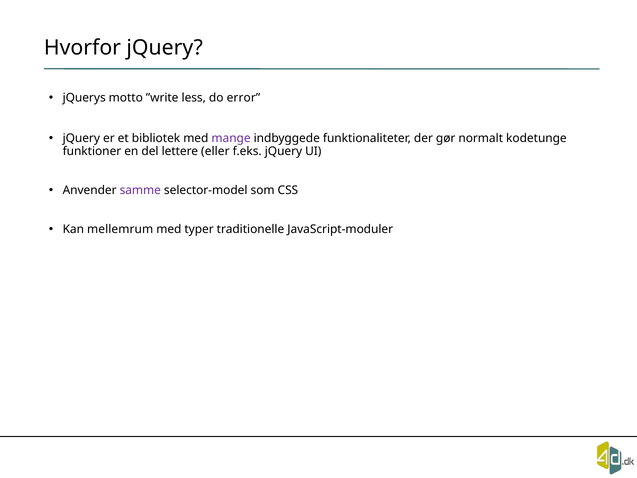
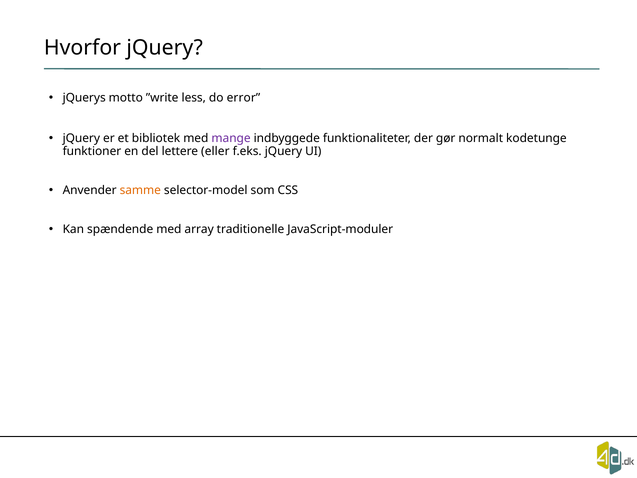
samme colour: purple -> orange
mellemrum: mellemrum -> spændende
typer: typer -> array
